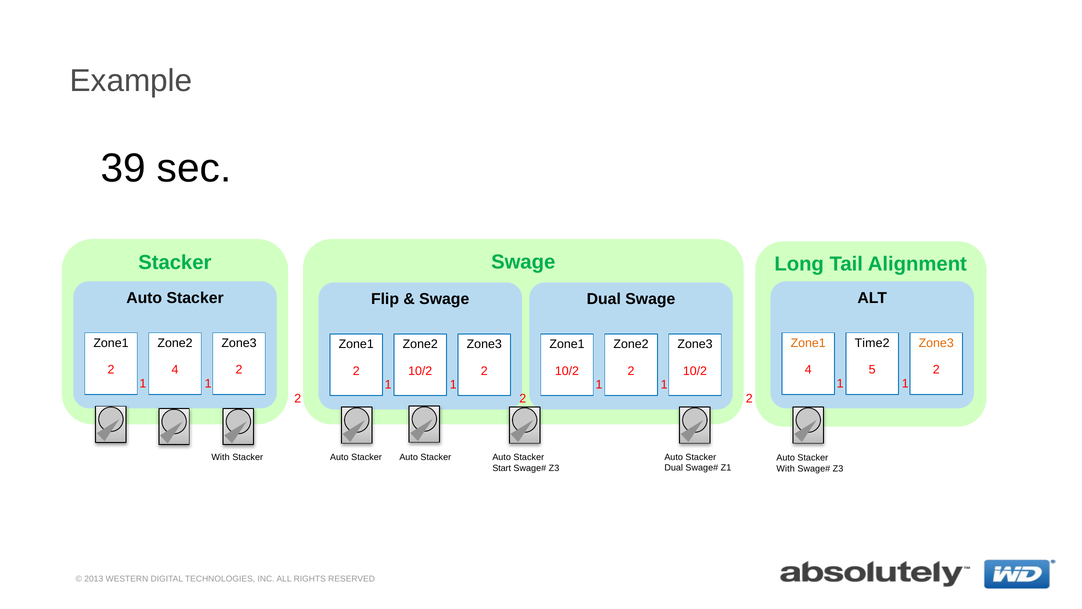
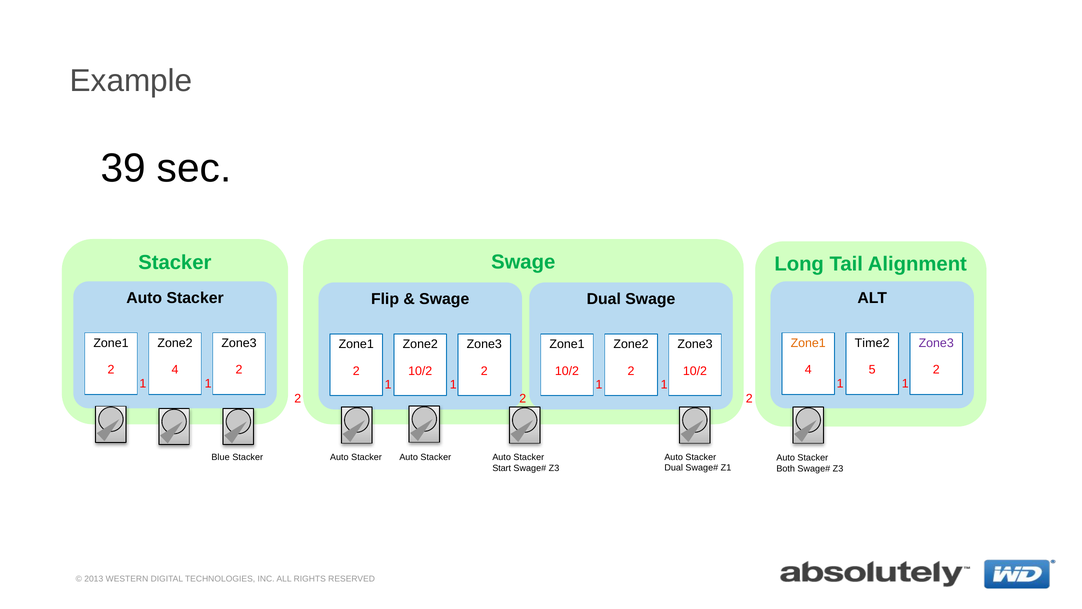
Zone3 at (936, 343) colour: orange -> purple
With at (221, 457): With -> Blue
With at (786, 468): With -> Both
